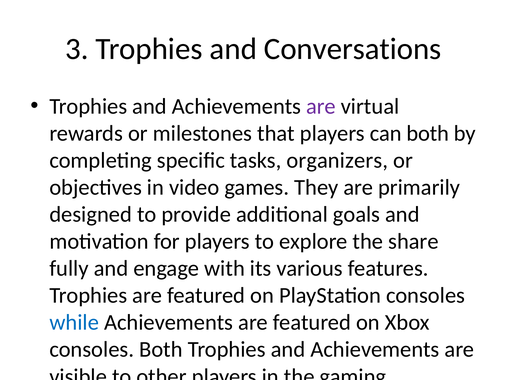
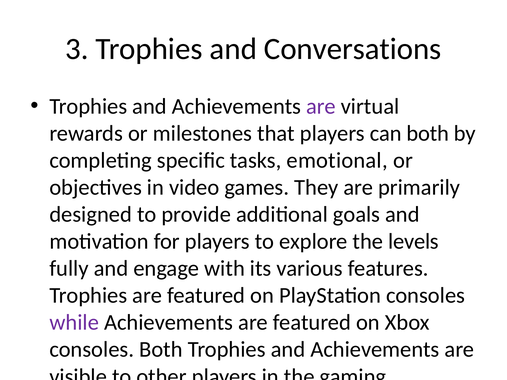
organizers: organizers -> emotional
share: share -> levels
while colour: blue -> purple
